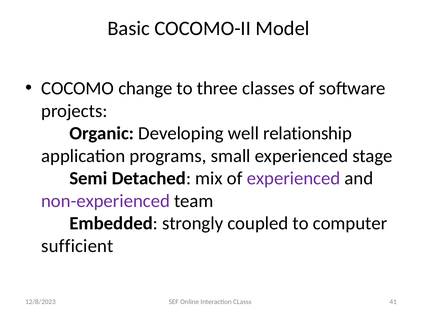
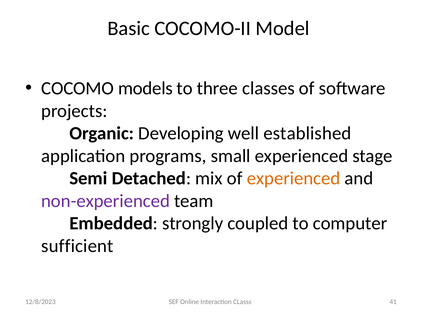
change: change -> models
relationship: relationship -> established
experienced at (294, 179) colour: purple -> orange
